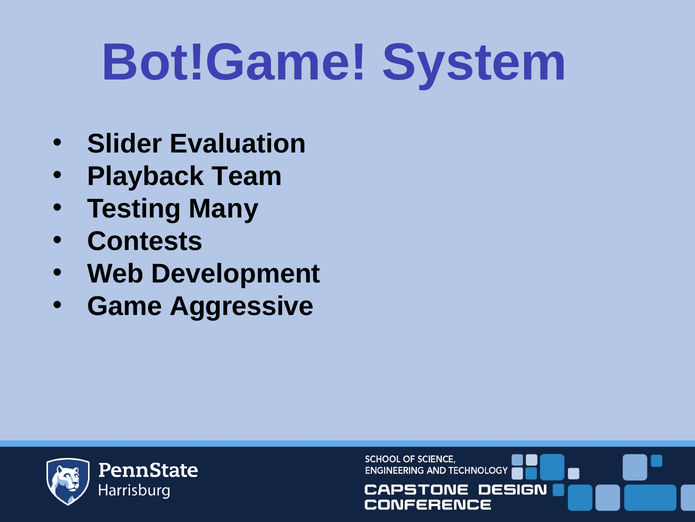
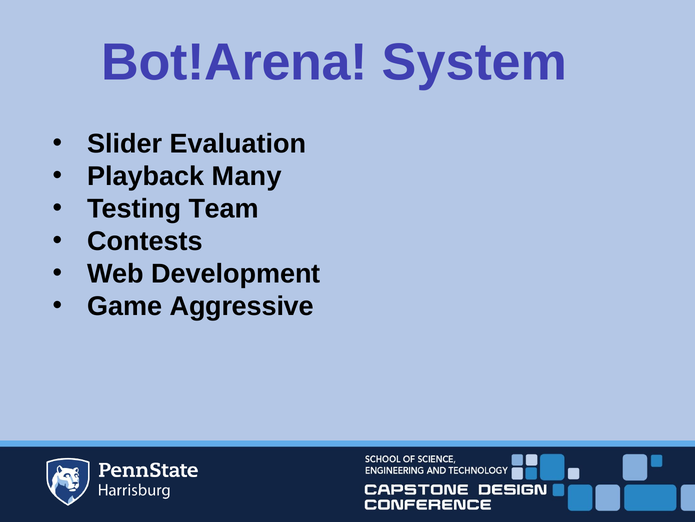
Bot!Game: Bot!Game -> Bot!Arena
Team: Team -> Many
Many: Many -> Team
